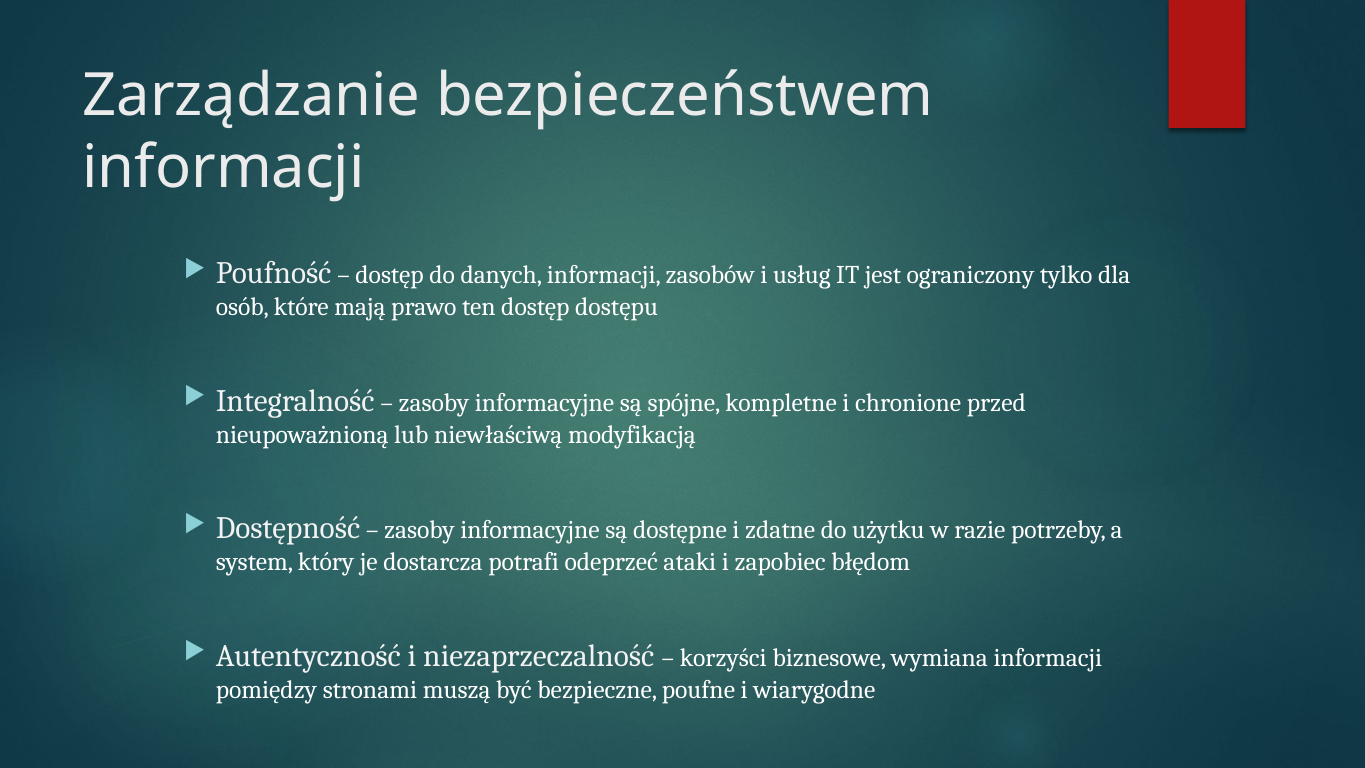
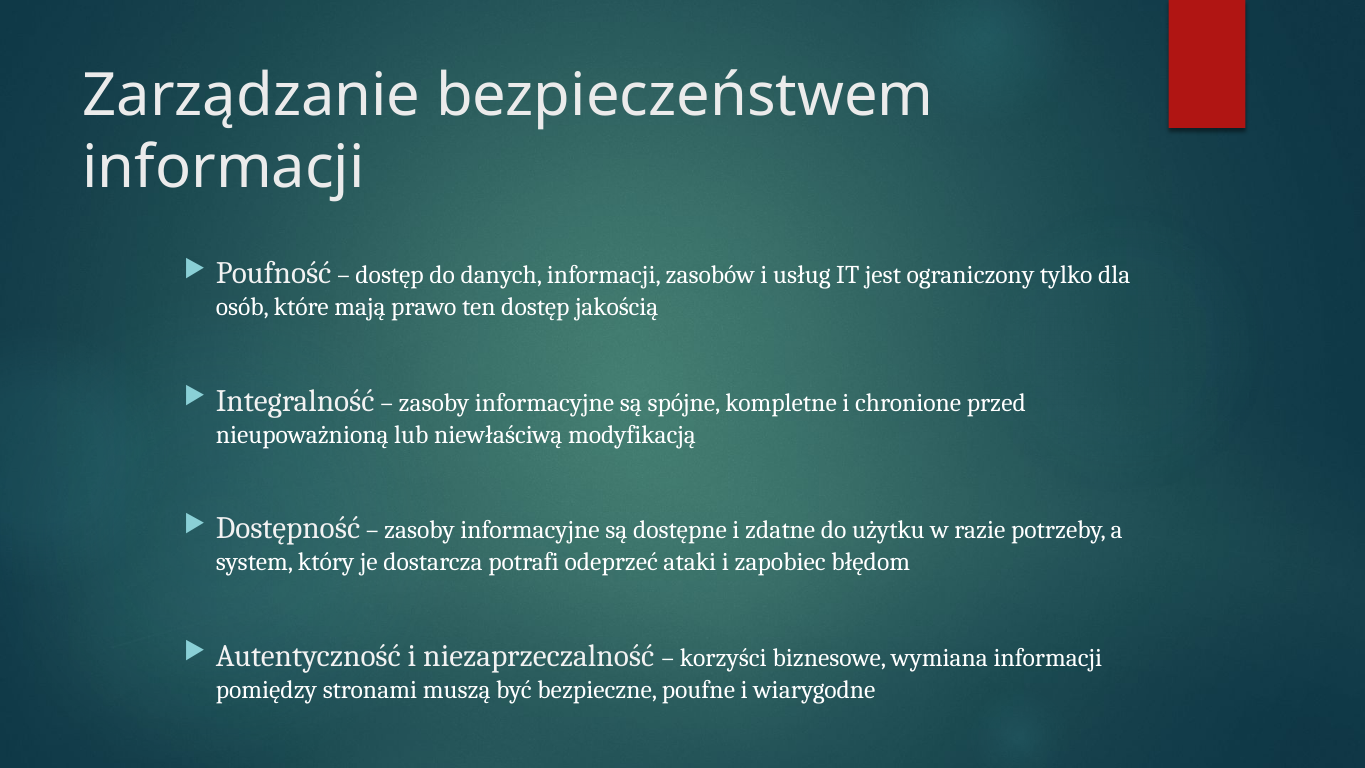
dostępu: dostępu -> jakością
